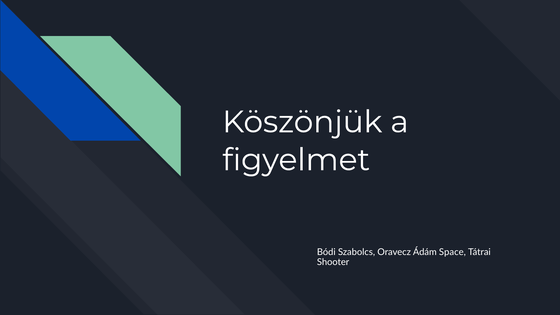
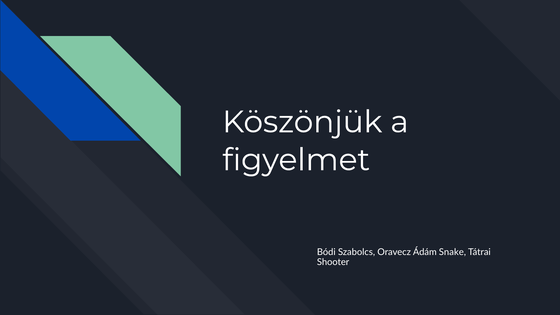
Space: Space -> Snake
